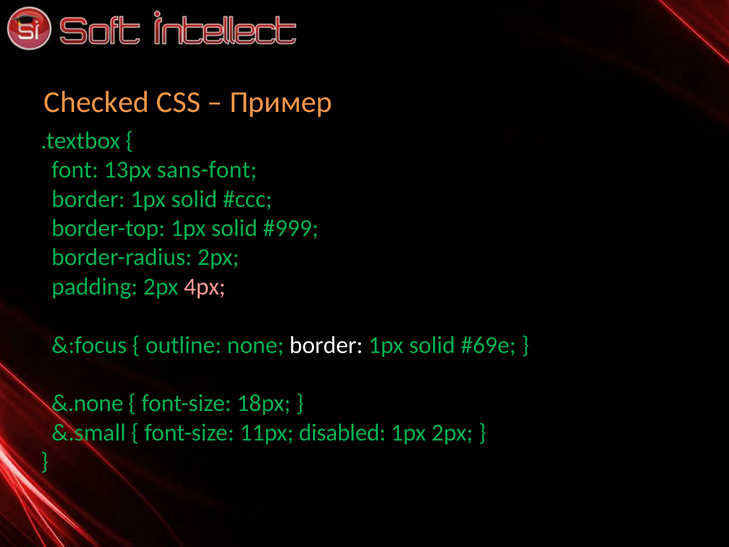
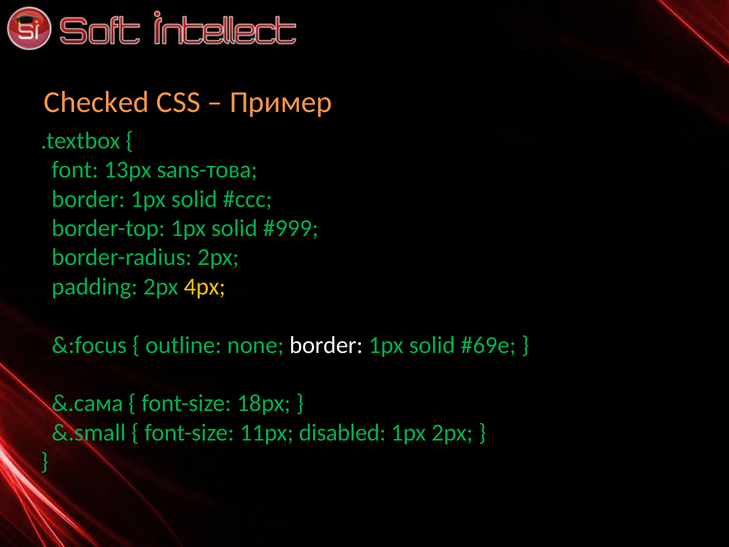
sans-font: sans-font -> sans-това
4px colour: pink -> yellow
&.none: &.none -> &.сама
